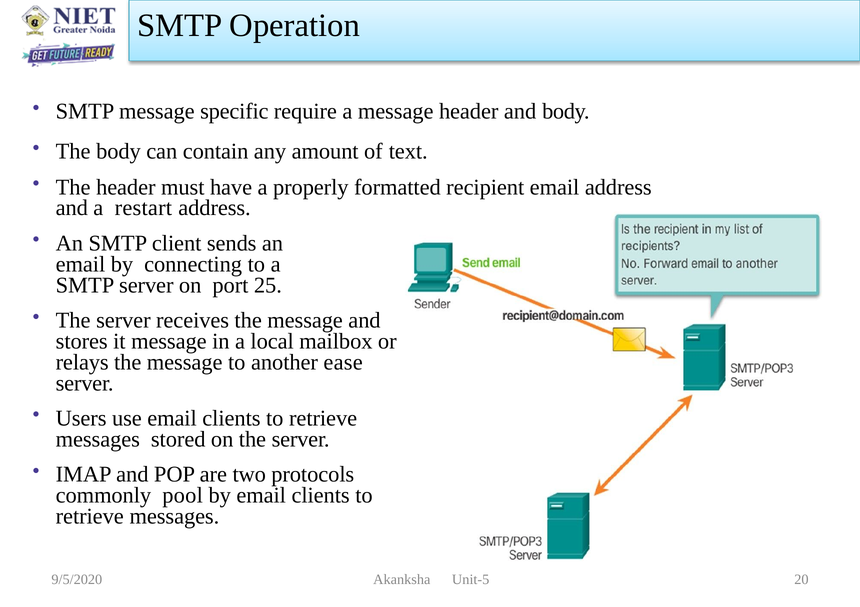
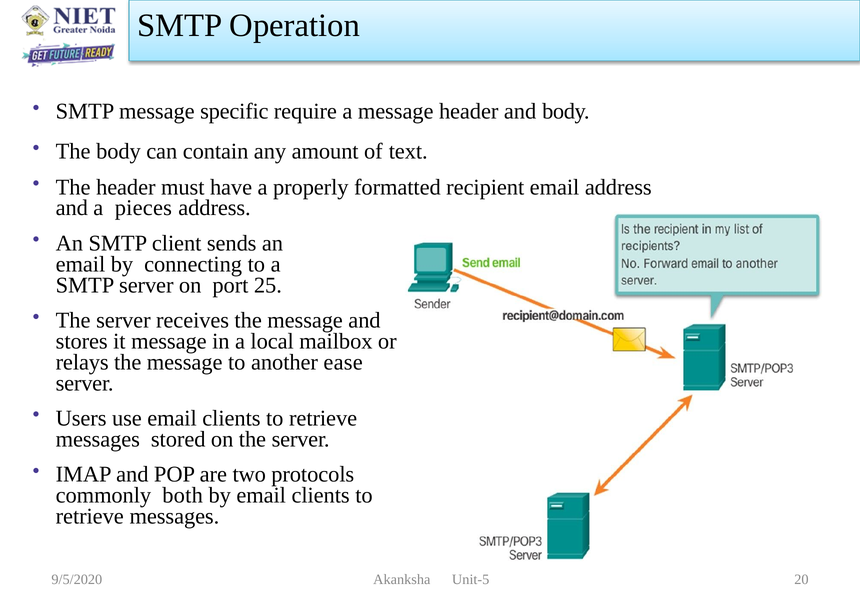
restart: restart -> pieces
pool: pool -> both
